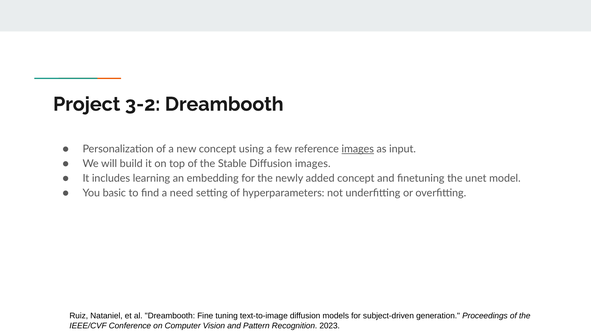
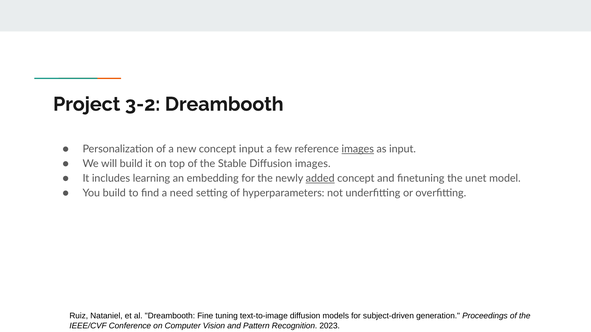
concept using: using -> input
added underline: none -> present
You basic: basic -> build
